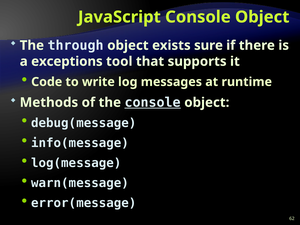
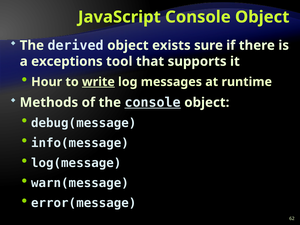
through: through -> derived
Code: Code -> Hour
write underline: none -> present
